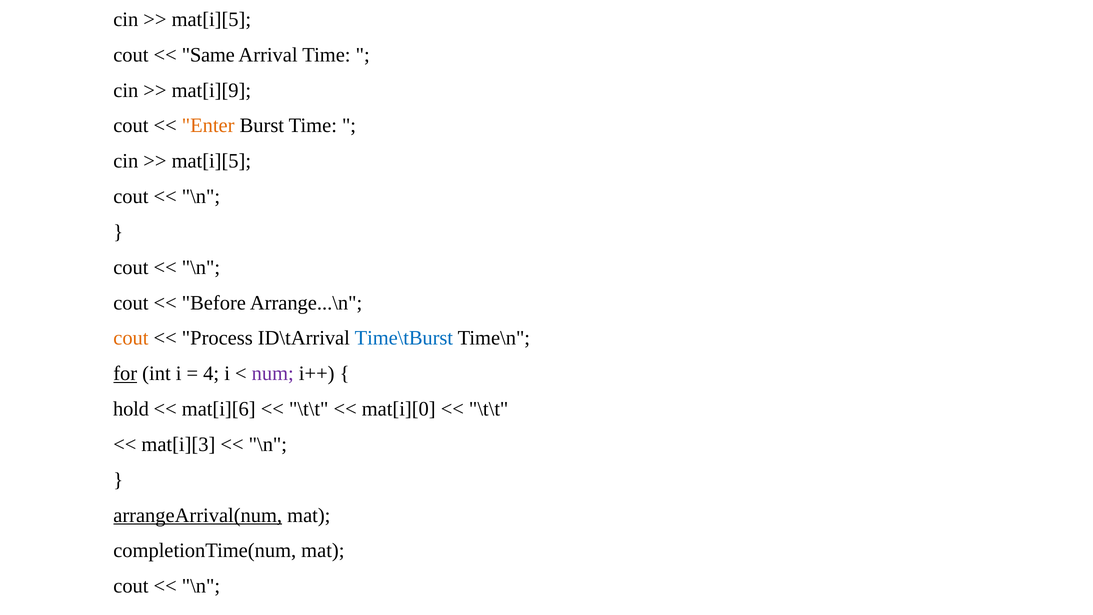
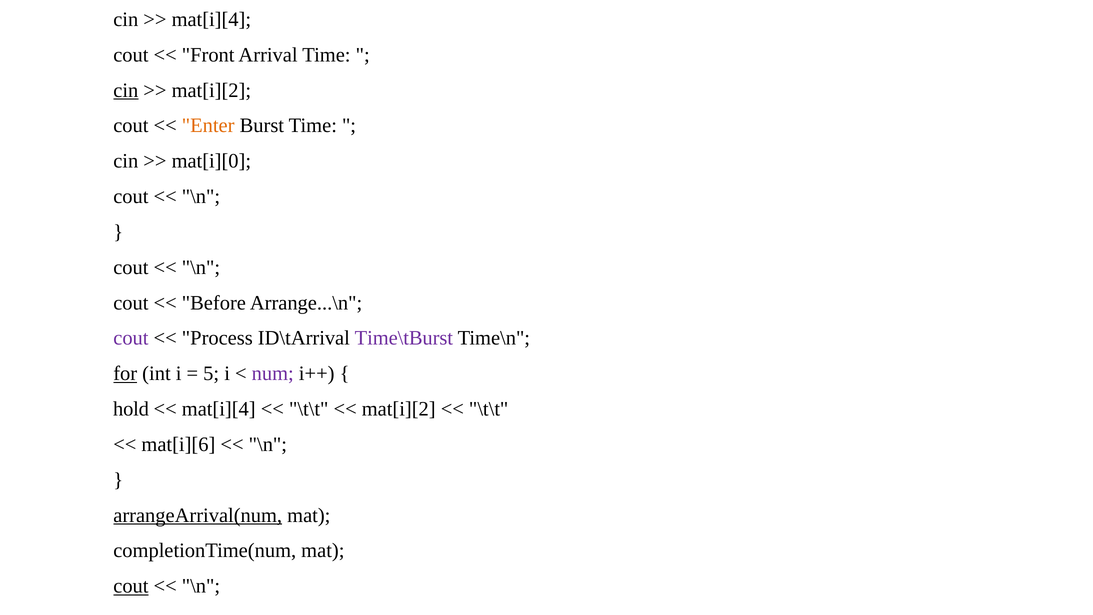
mat[i][5 at (211, 19): mat[i][5 -> mat[i][4
Same: Same -> Front
cin at (126, 90) underline: none -> present
mat[i][9 at (211, 90): mat[i][9 -> mat[i][2
mat[i][5 at (211, 161): mat[i][5 -> mat[i][0
cout at (131, 338) colour: orange -> purple
Time\tBurst colour: blue -> purple
4: 4 -> 5
mat[i][6 at (219, 409): mat[i][6 -> mat[i][4
mat[i][0 at (399, 409): mat[i][0 -> mat[i][2
mat[i][3: mat[i][3 -> mat[i][6
cout at (131, 586) underline: none -> present
